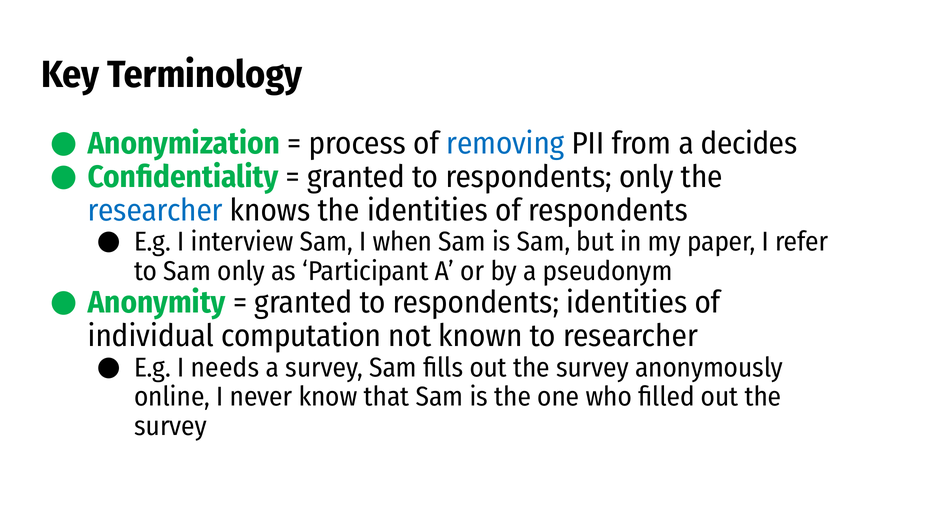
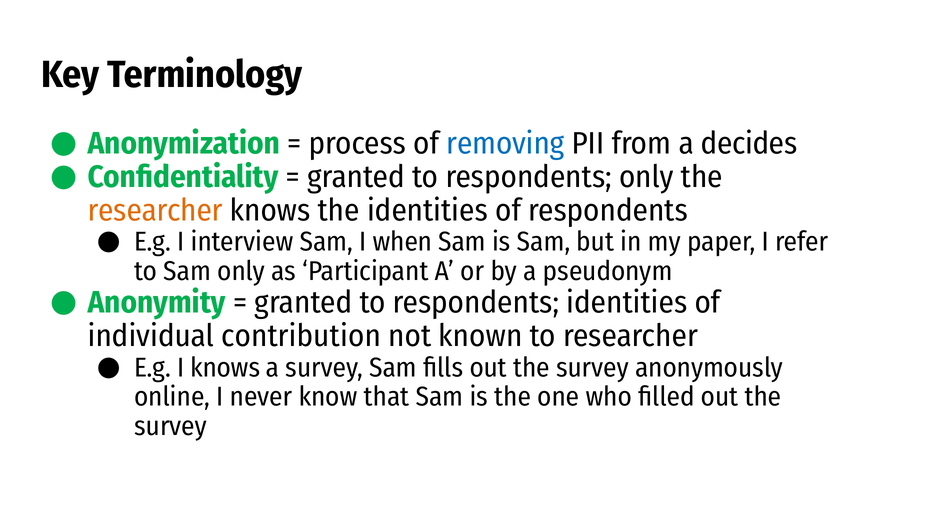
researcher at (155, 211) colour: blue -> orange
computation: computation -> contribution
I needs: needs -> knows
